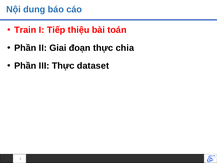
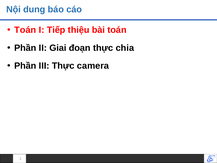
Train at (25, 30): Train -> Toán
dataset: dataset -> camera
